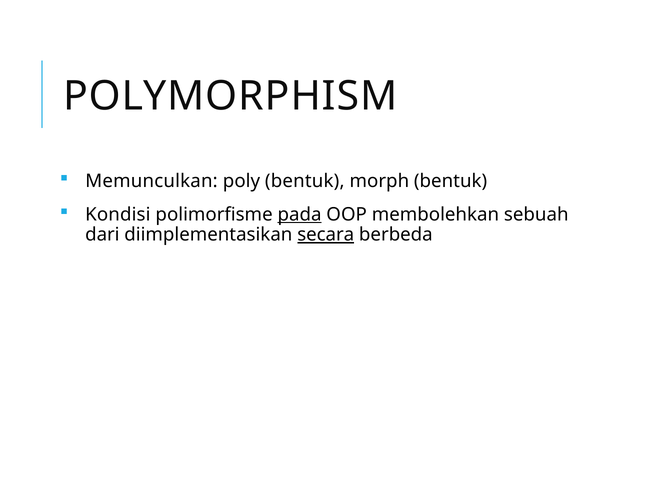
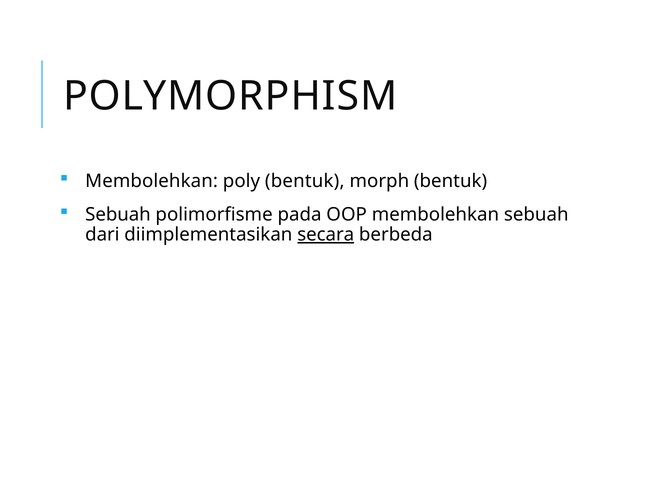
Memunculkan at (152, 181): Memunculkan -> Membolehkan
Kondisi at (118, 215): Kondisi -> Sebuah
pada underline: present -> none
